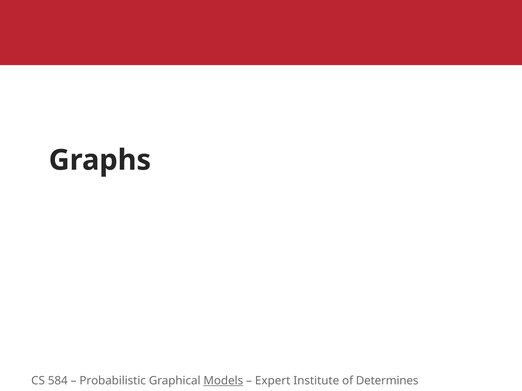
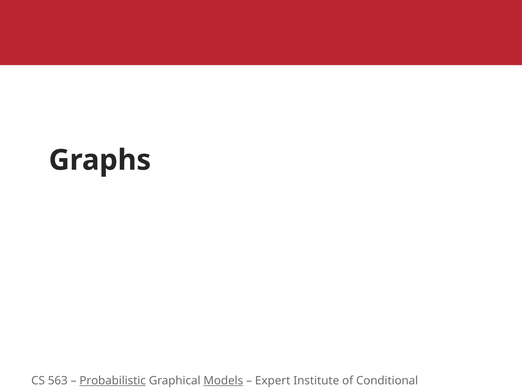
584: 584 -> 563
Probabilistic underline: none -> present
Determines: Determines -> Conditional
